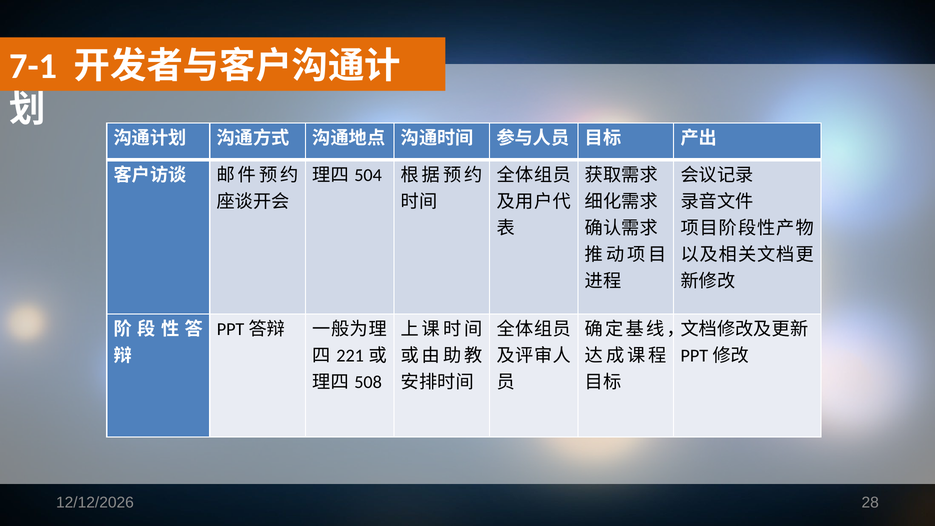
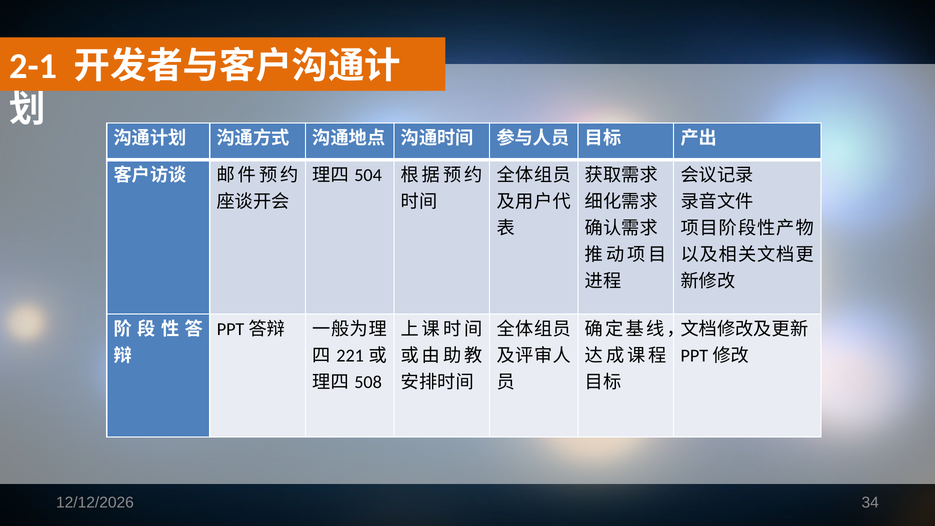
7-1: 7-1 -> 2-1
28: 28 -> 34
